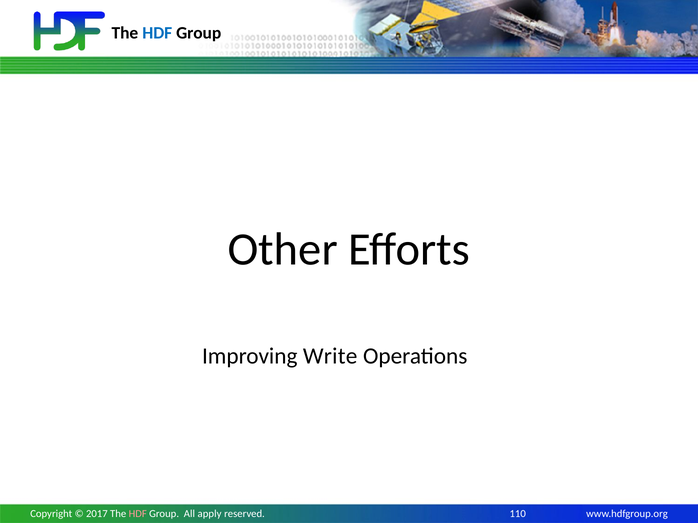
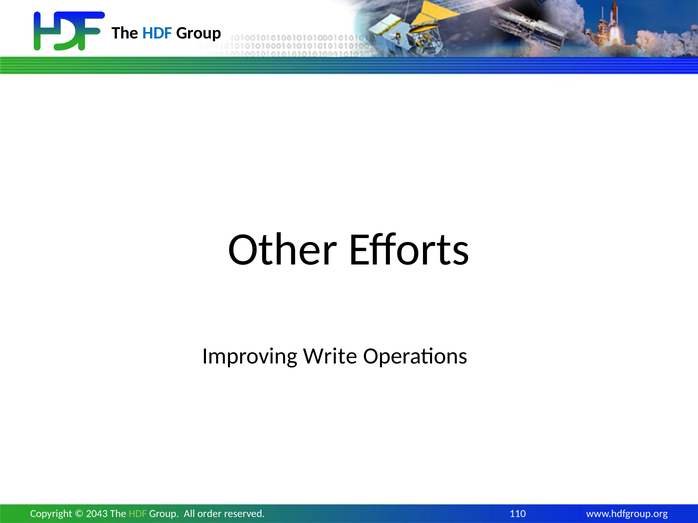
2017: 2017 -> 2043
HDF at (138, 514) colour: pink -> light green
apply: apply -> order
